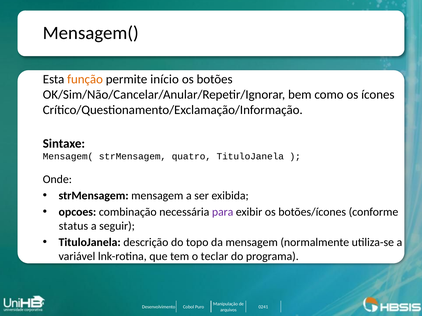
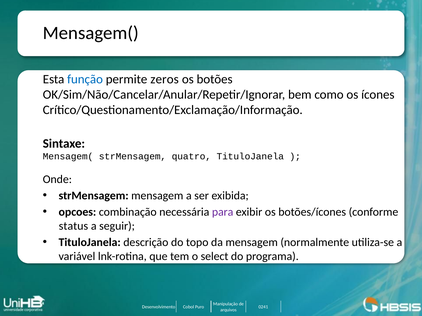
função colour: orange -> blue
início: início -> zeros
teclar: teclar -> select
